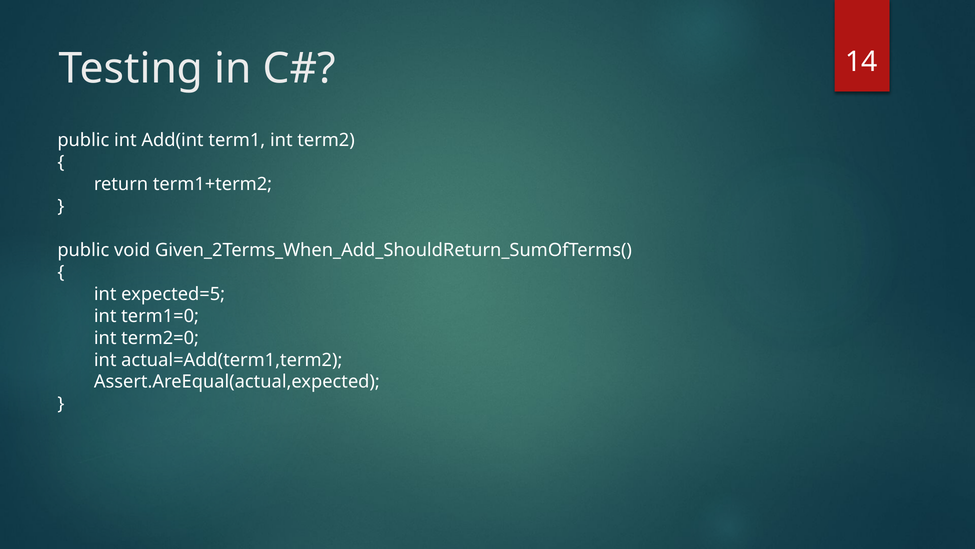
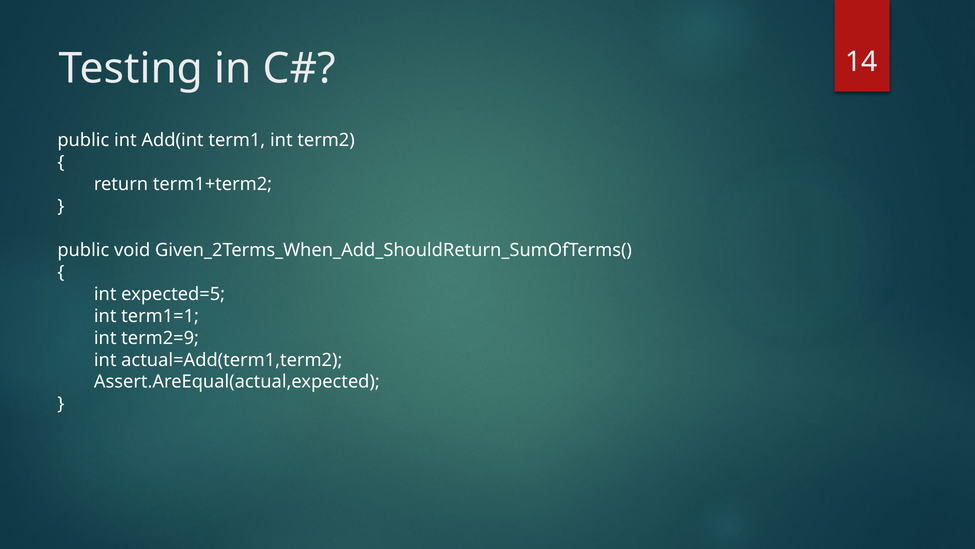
term1=0: term1=0 -> term1=1
term2=0: term2=0 -> term2=9
